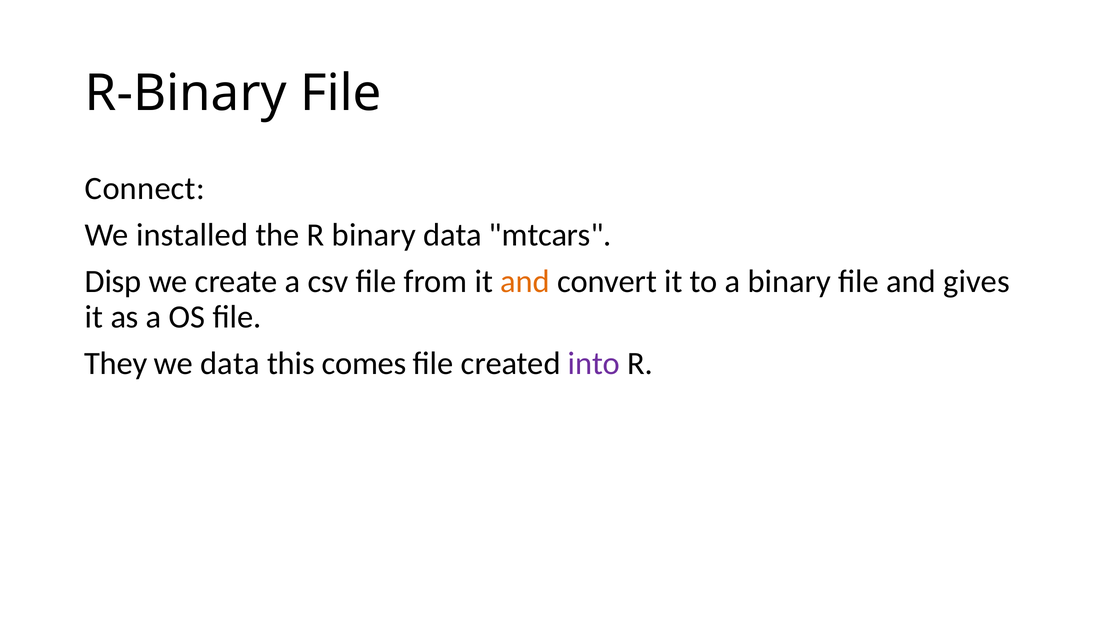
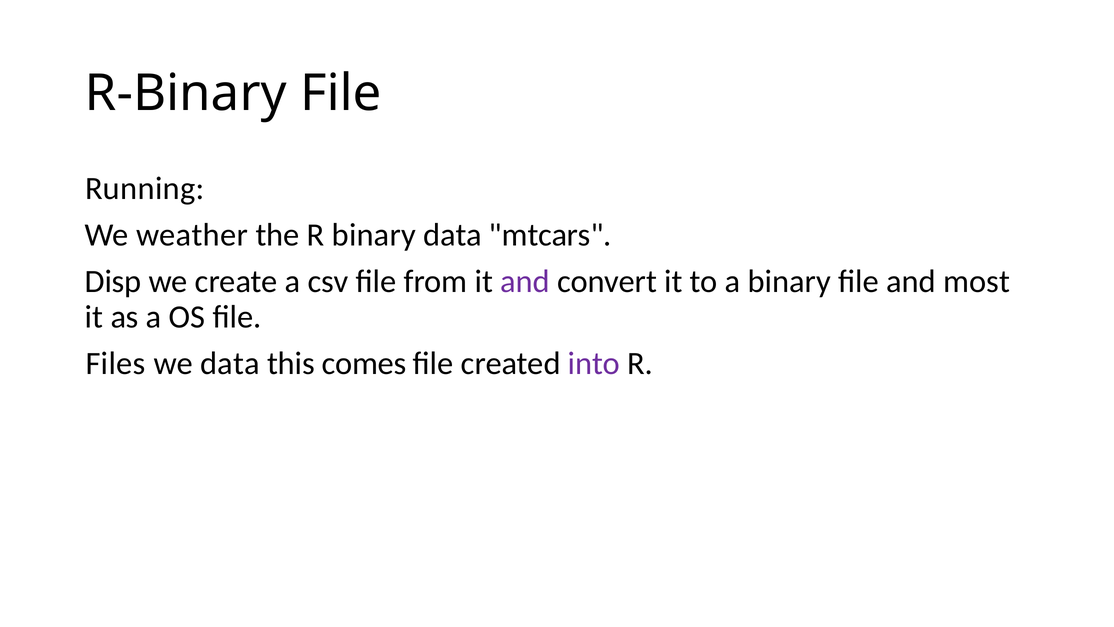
Connect: Connect -> Running
installed: installed -> weather
and at (525, 282) colour: orange -> purple
gives: gives -> most
They: They -> Files
